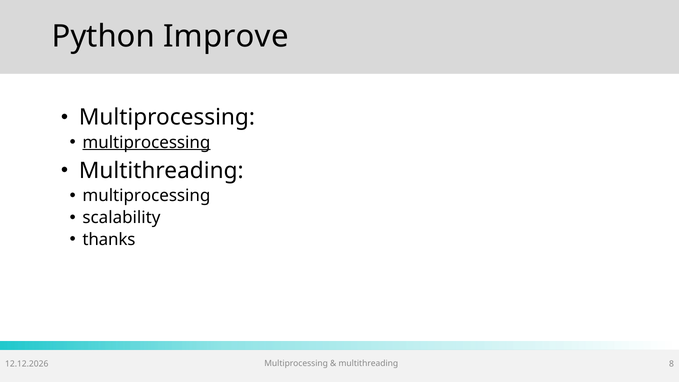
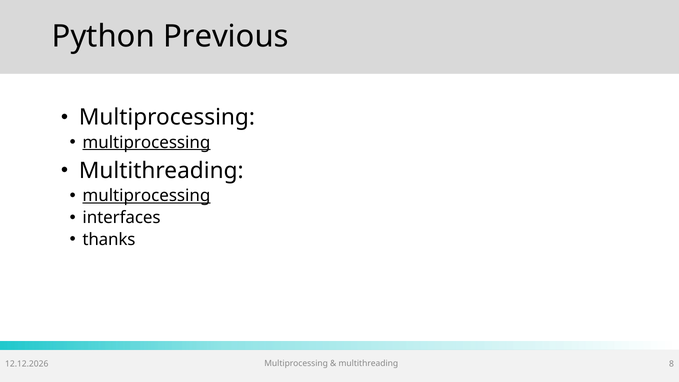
Improve: Improve -> Previous
multiprocessing at (146, 196) underline: none -> present
scalability: scalability -> interfaces
